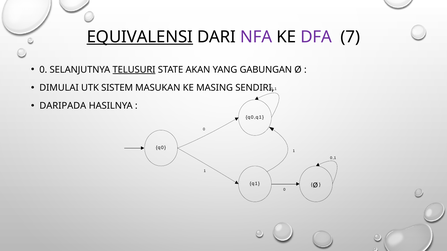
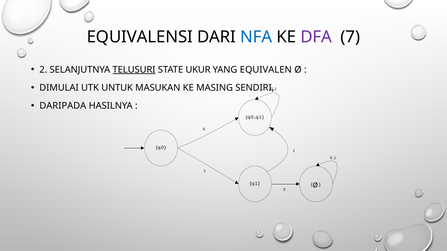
EQUIVALENSI underline: present -> none
NFA colour: purple -> blue
0 at (43, 70): 0 -> 2
AKAN: AKAN -> UKUR
GABUNGAN: GABUNGAN -> EQUIVALEN
SISTEM: SISTEM -> UNTUK
